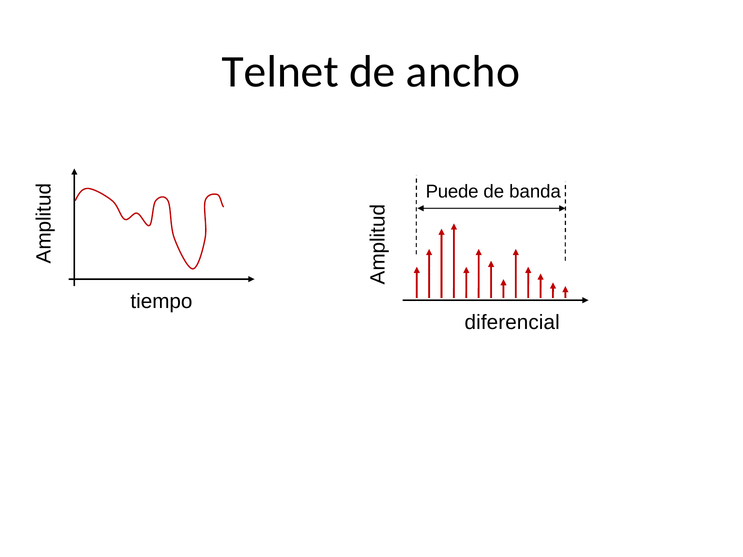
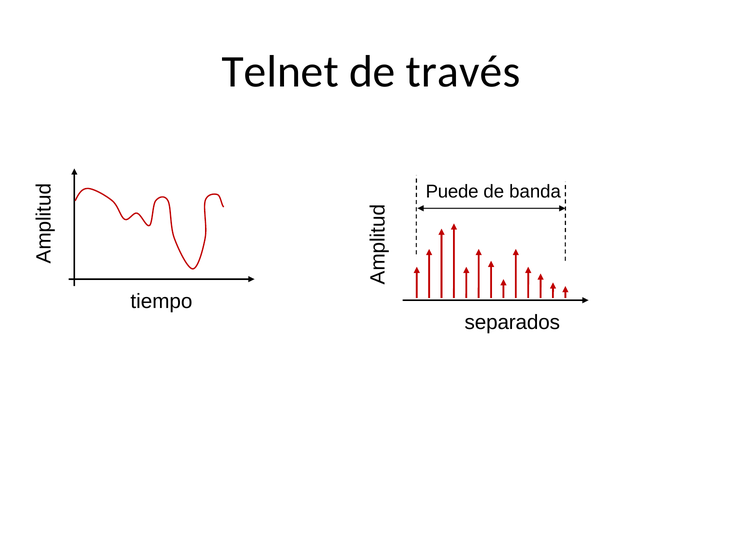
ancho: ancho -> través
diferencial: diferencial -> separados
